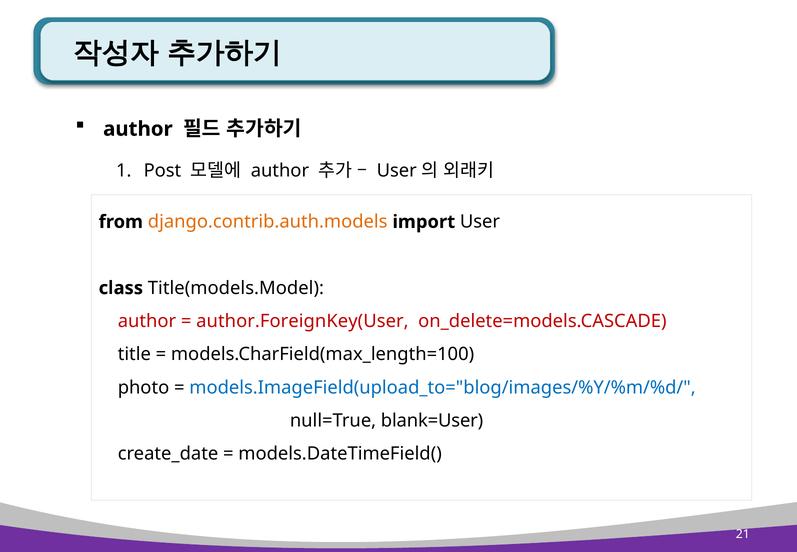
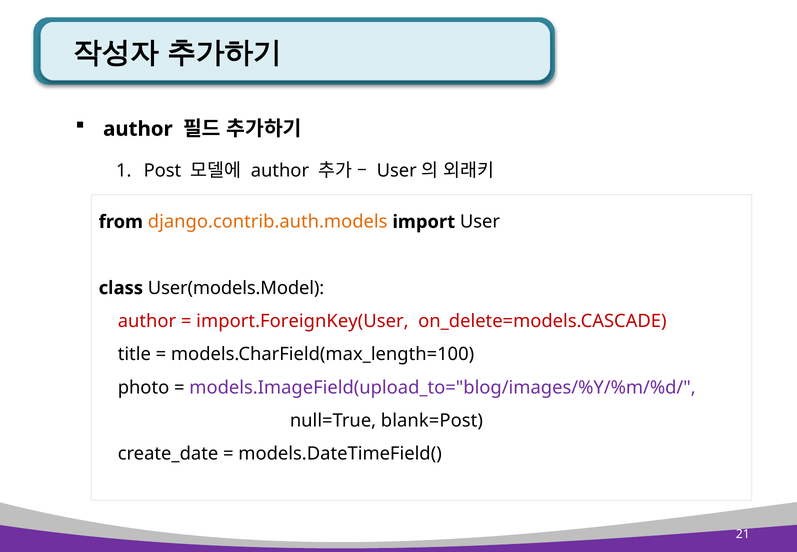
Title(models.Model: Title(models.Model -> User(models.Model
author.ForeignKey(User: author.ForeignKey(User -> import.ForeignKey(User
models.ImageField(upload_to="blog/images/%Y/%m/%d/ colour: blue -> purple
blank=User: blank=User -> blank=Post
